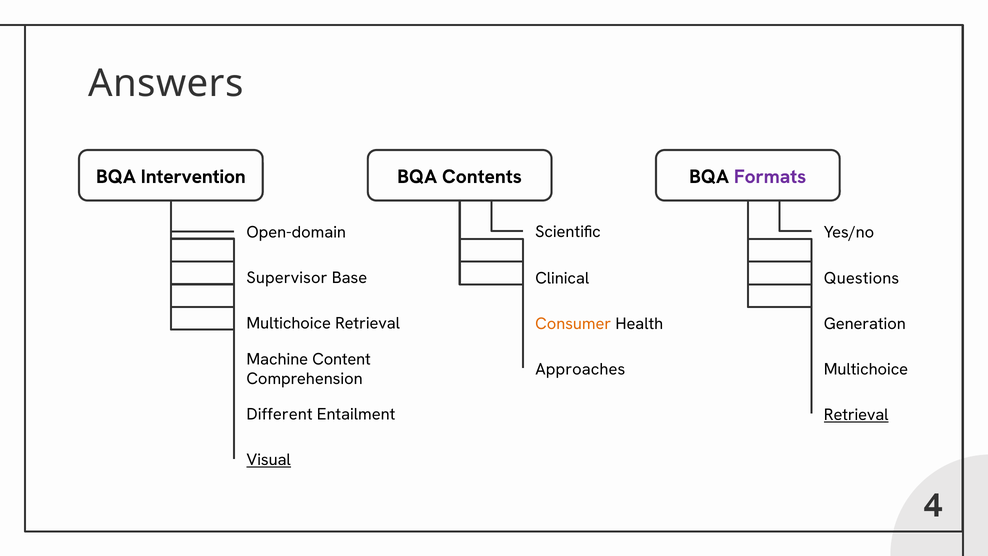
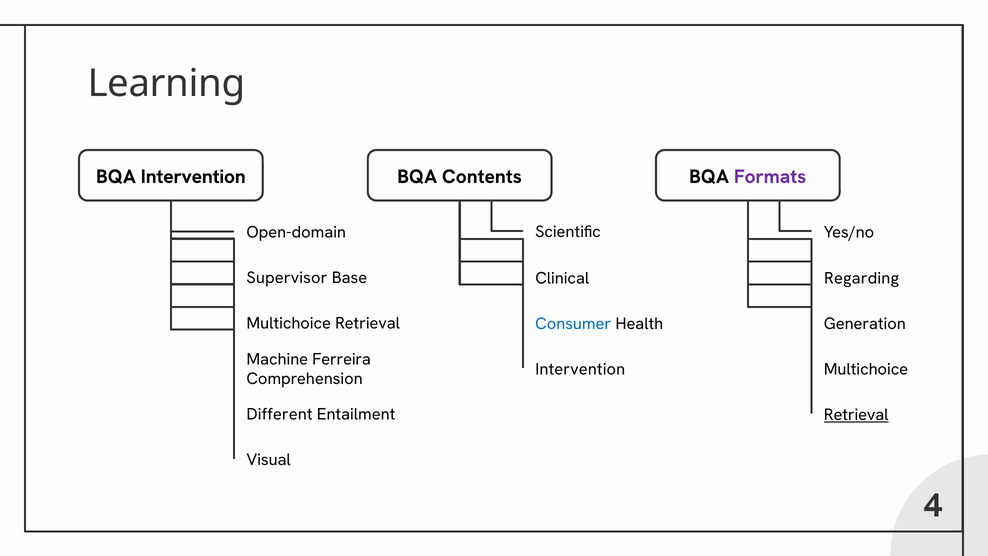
Answers: Answers -> Learning
Questions: Questions -> Regarding
Consumer colour: orange -> blue
Content: Content -> Ferreira
Approaches at (580, 369): Approaches -> Intervention
Visual underline: present -> none
